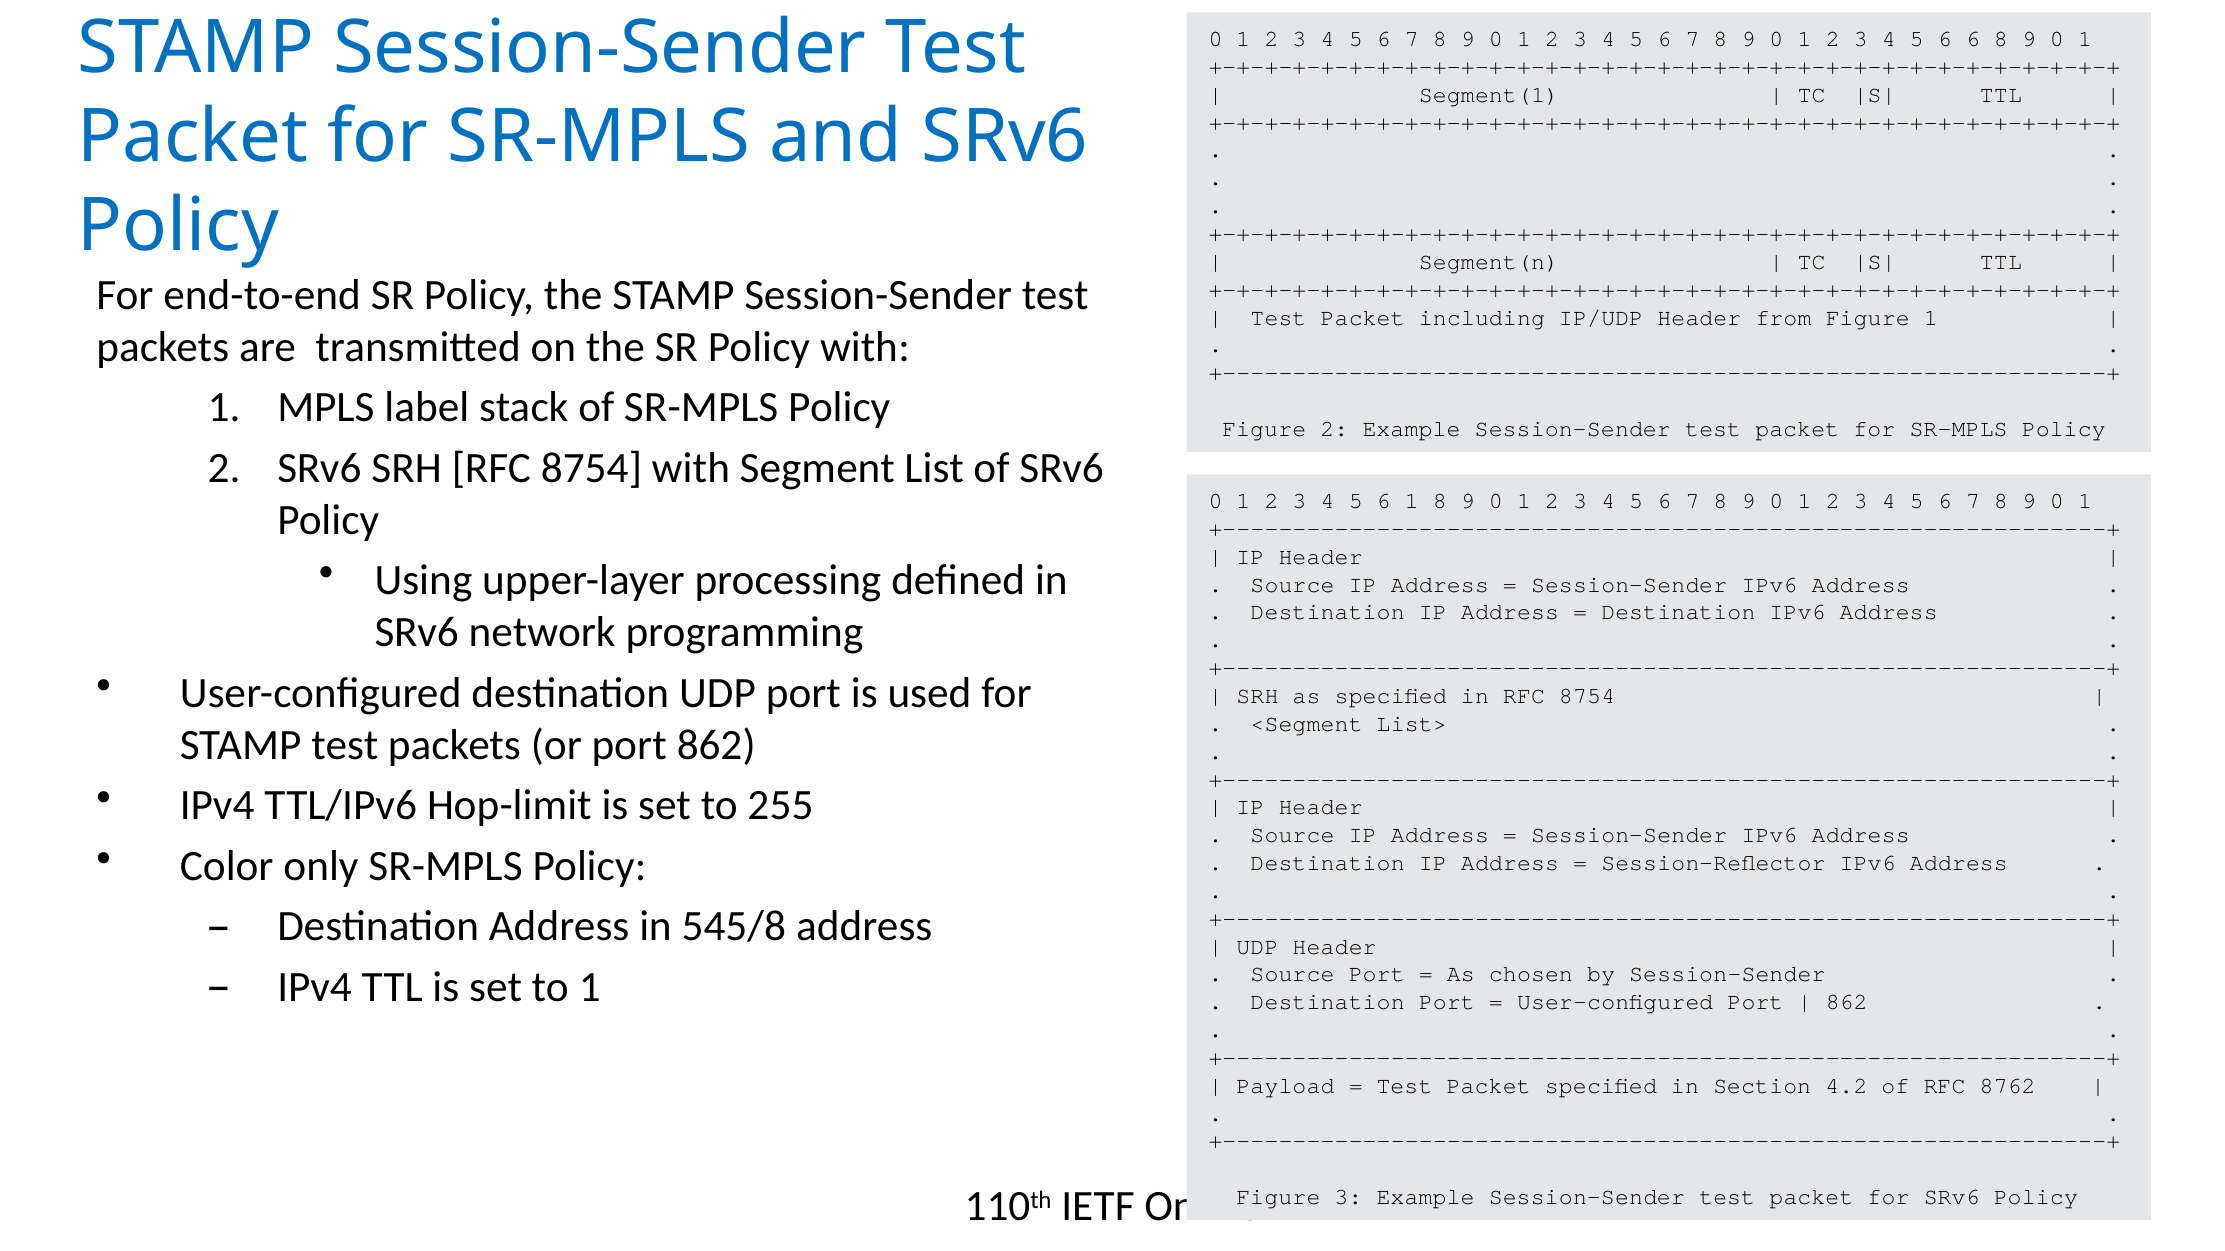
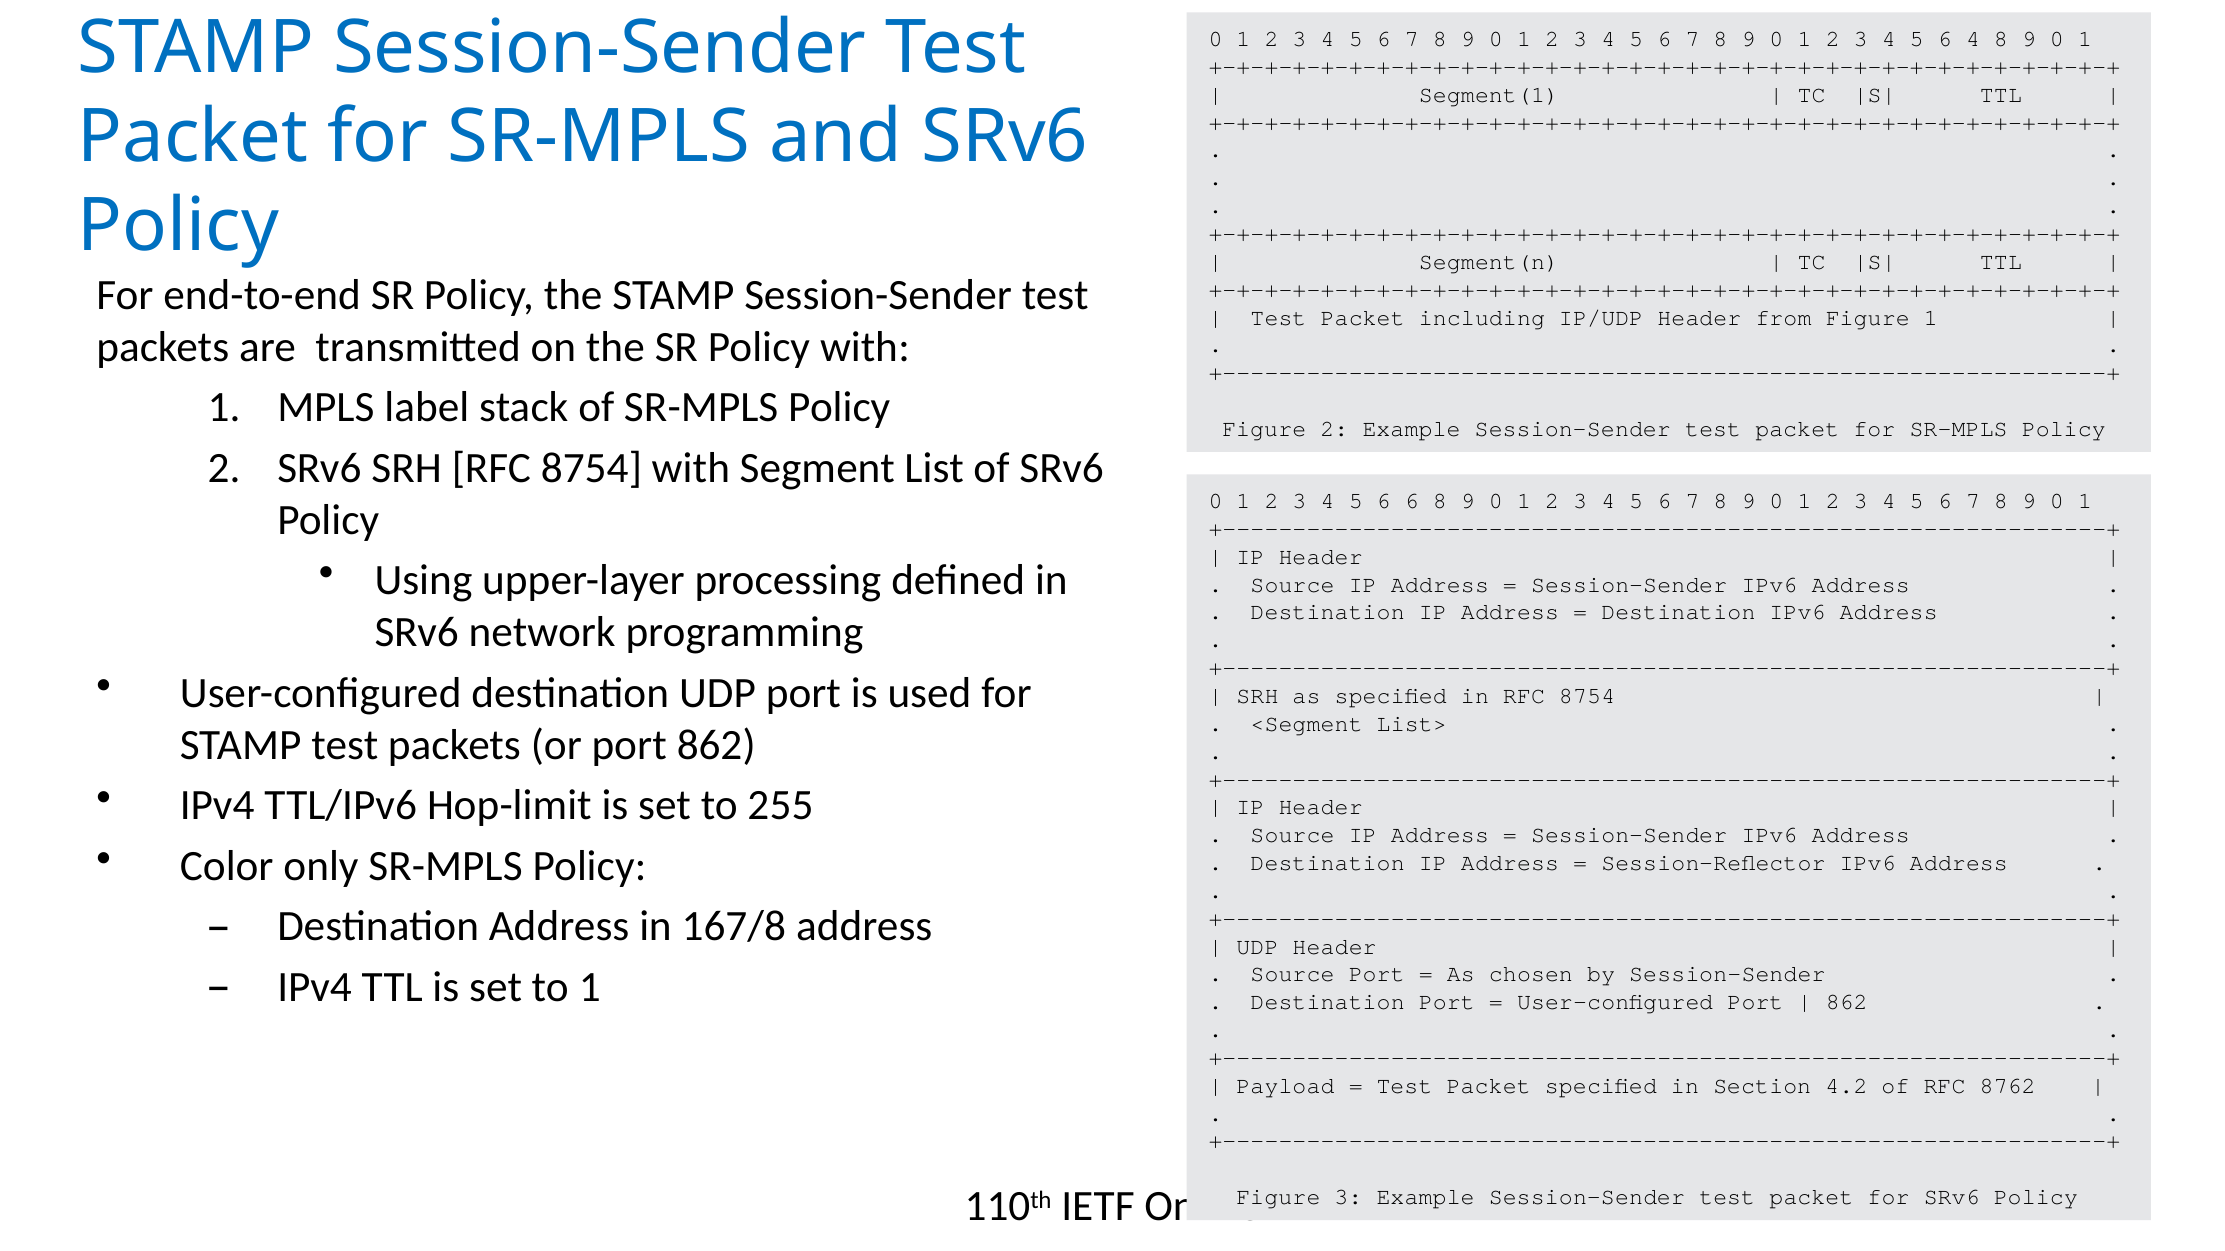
6 6: 6 -> 4
6 1: 1 -> 6
545/8: 545/8 -> 167/8
